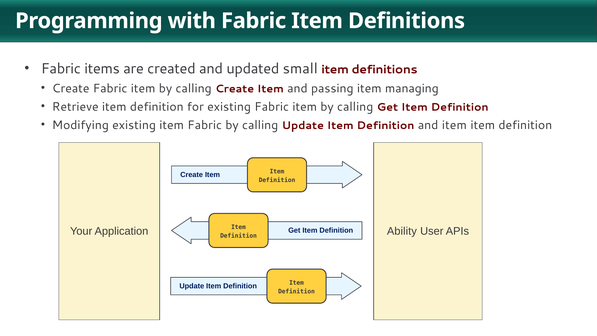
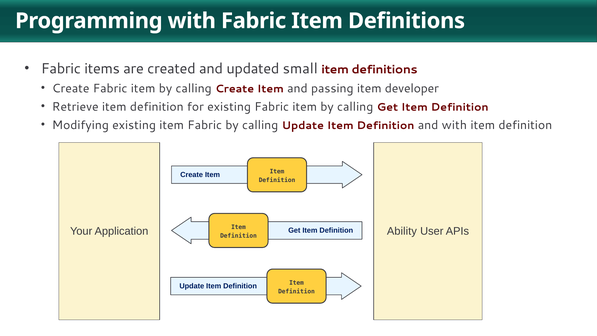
managing: managing -> developer
and item: item -> with
